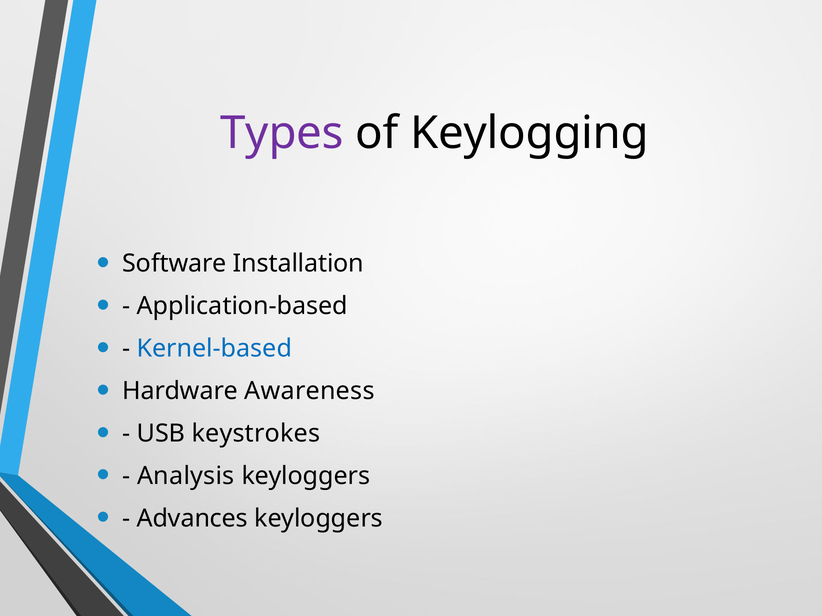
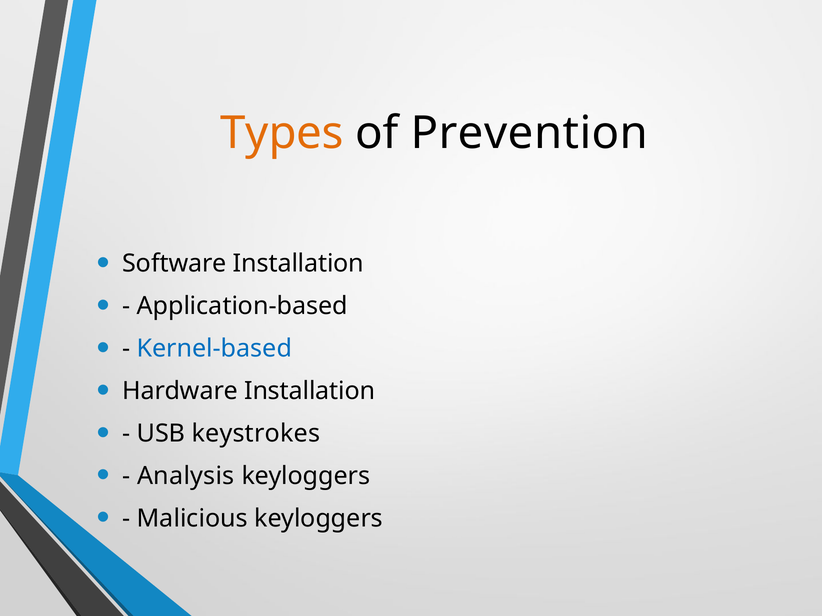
Types colour: purple -> orange
Keylogging: Keylogging -> Prevention
Hardware Awareness: Awareness -> Installation
Advances: Advances -> Malicious
